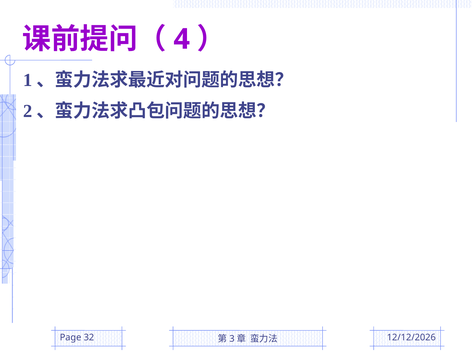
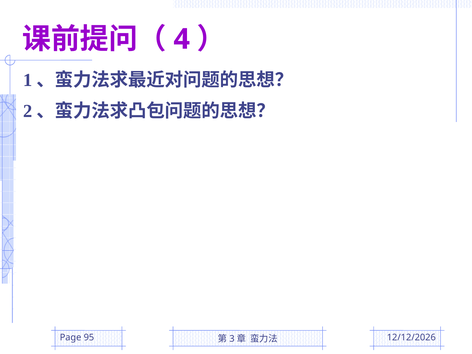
32: 32 -> 95
